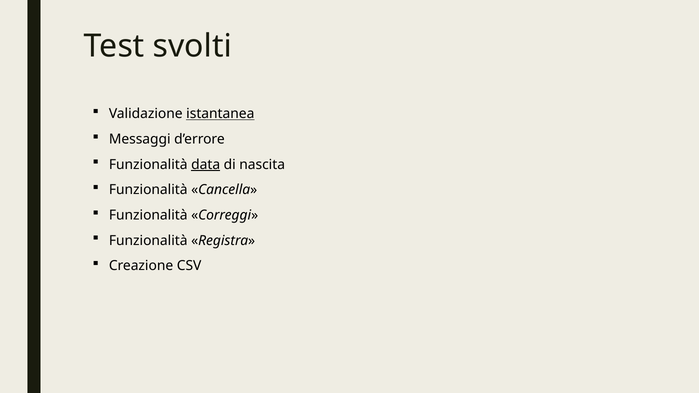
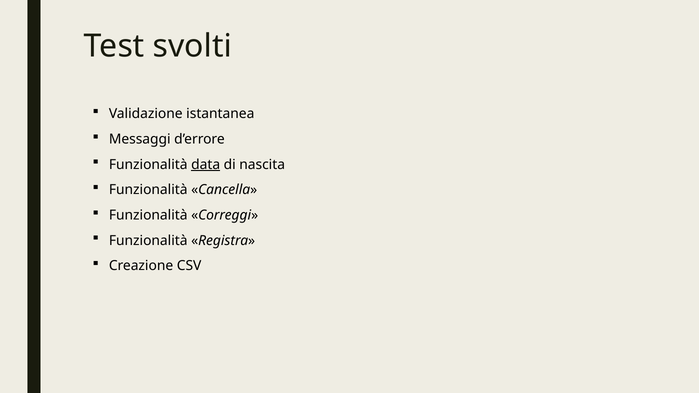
istantanea underline: present -> none
